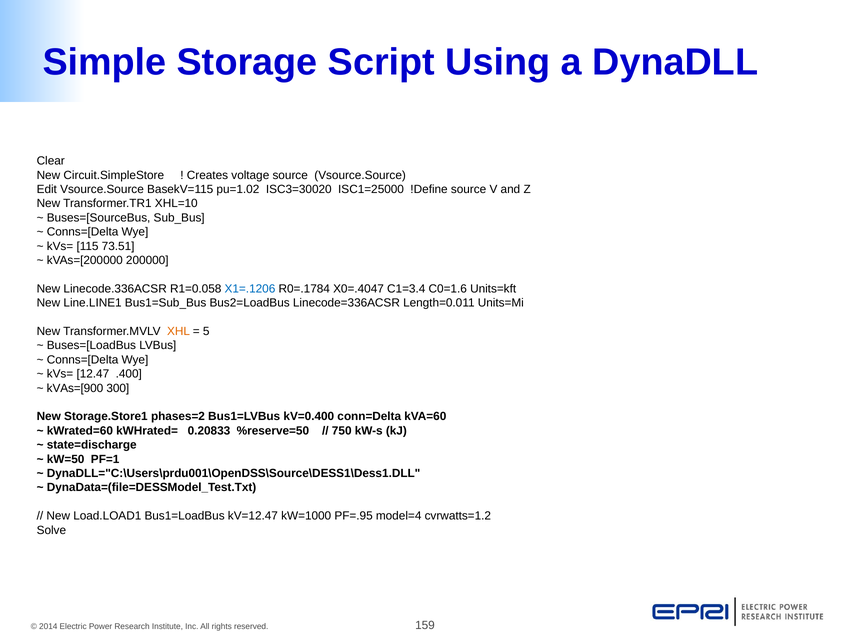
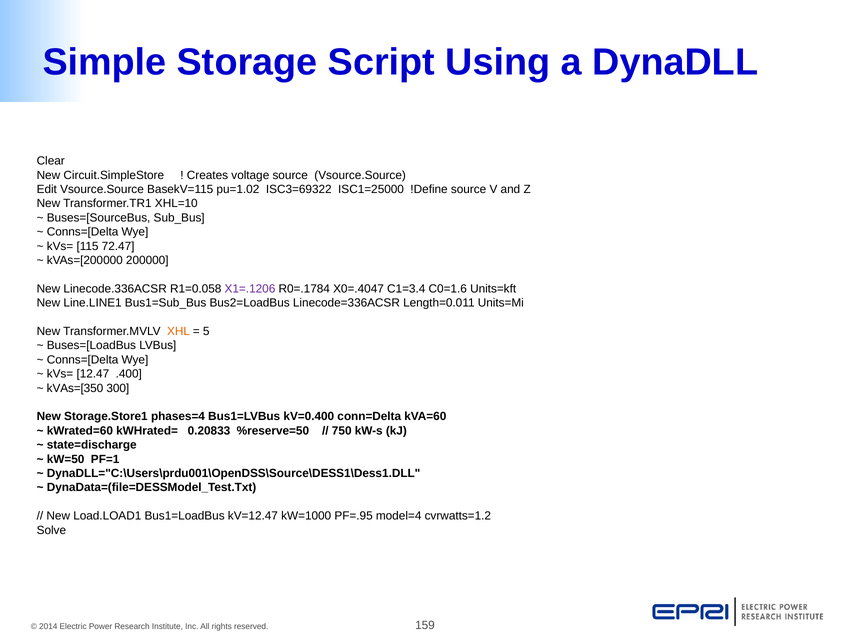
ISC3=30020: ISC3=30020 -> ISC3=69322
73.51: 73.51 -> 72.47
X1=.1206 colour: blue -> purple
kVAs=[900: kVAs=[900 -> kVAs=[350
phases=2: phases=2 -> phases=4
